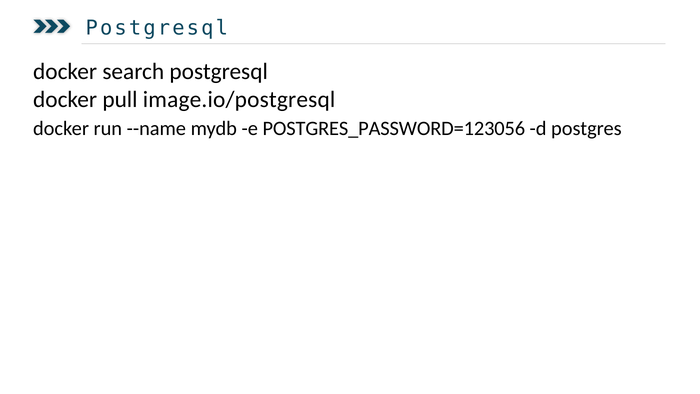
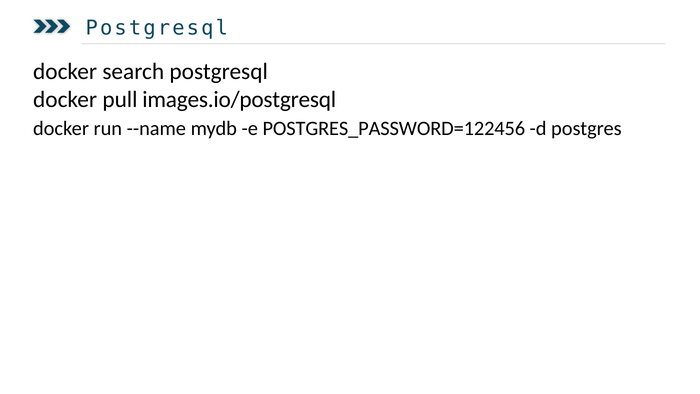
image.io/postgresql: image.io/postgresql -> images.io/postgresql
POSTGRES_PASSWORD=123056: POSTGRES_PASSWORD=123056 -> POSTGRES_PASSWORD=122456
